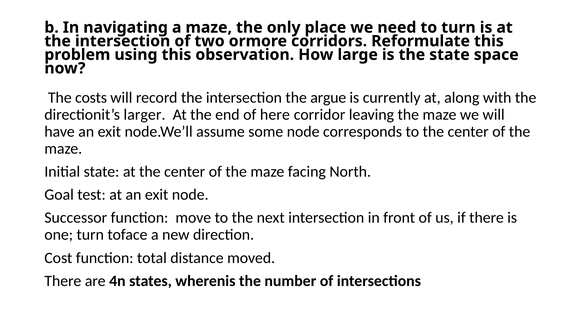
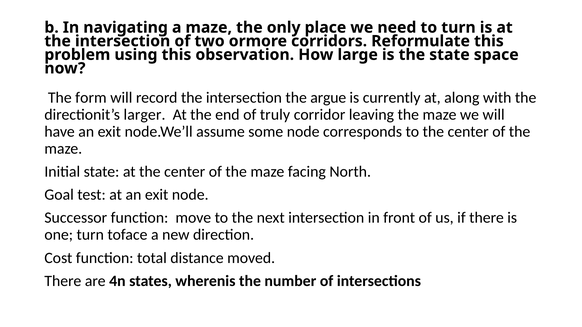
costs: costs -> form
here: here -> truly
